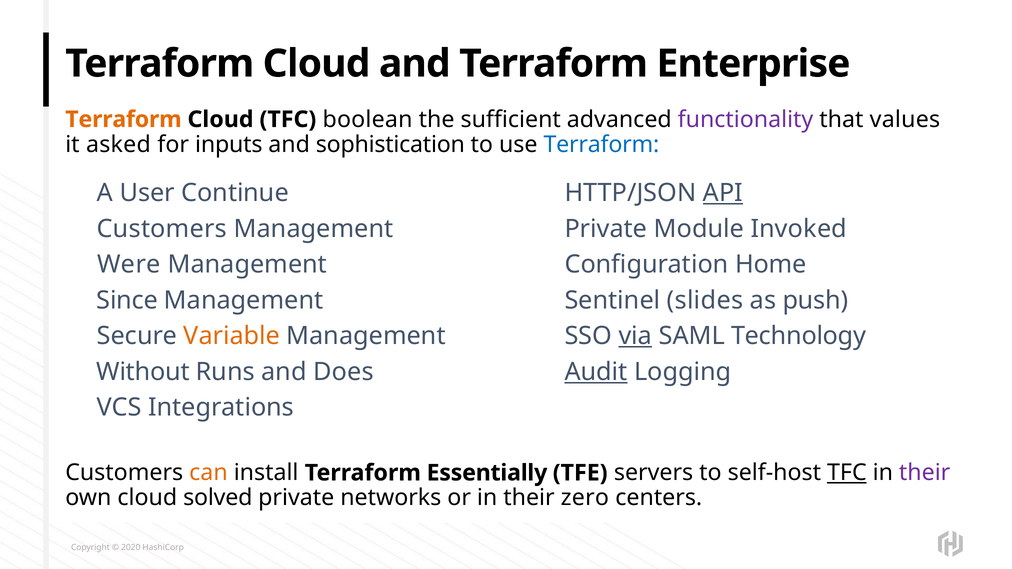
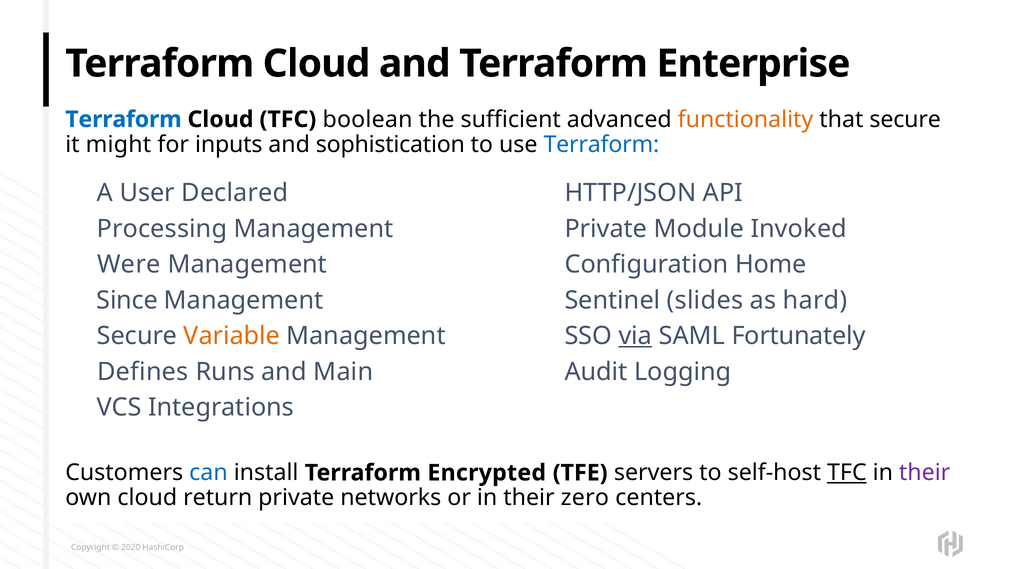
Terraform at (124, 119) colour: orange -> blue
functionality colour: purple -> orange
that values: values -> secure
asked: asked -> might
Continue: Continue -> Declared
API underline: present -> none
Customers at (162, 229): Customers -> Processing
push: push -> hard
Technology: Technology -> Fortunately
Without: Without -> Defines
Does: Does -> Main
Audit underline: present -> none
can colour: orange -> blue
Essentially: Essentially -> Encrypted
solved: solved -> return
